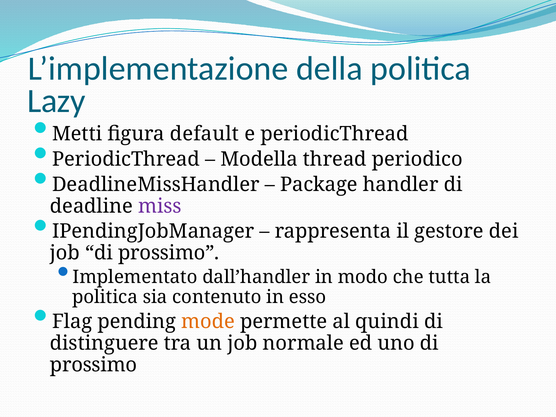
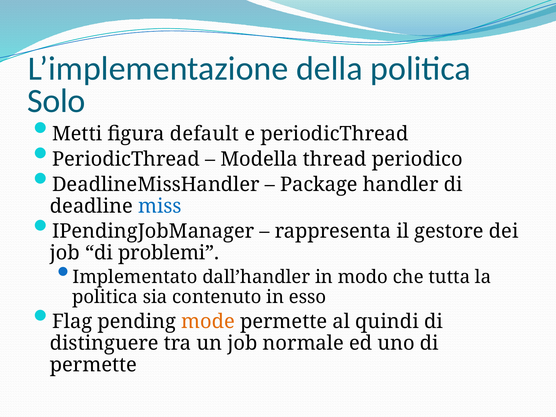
Lazy: Lazy -> Solo
miss colour: purple -> blue
job di prossimo: prossimo -> problemi
prossimo at (94, 365): prossimo -> permette
